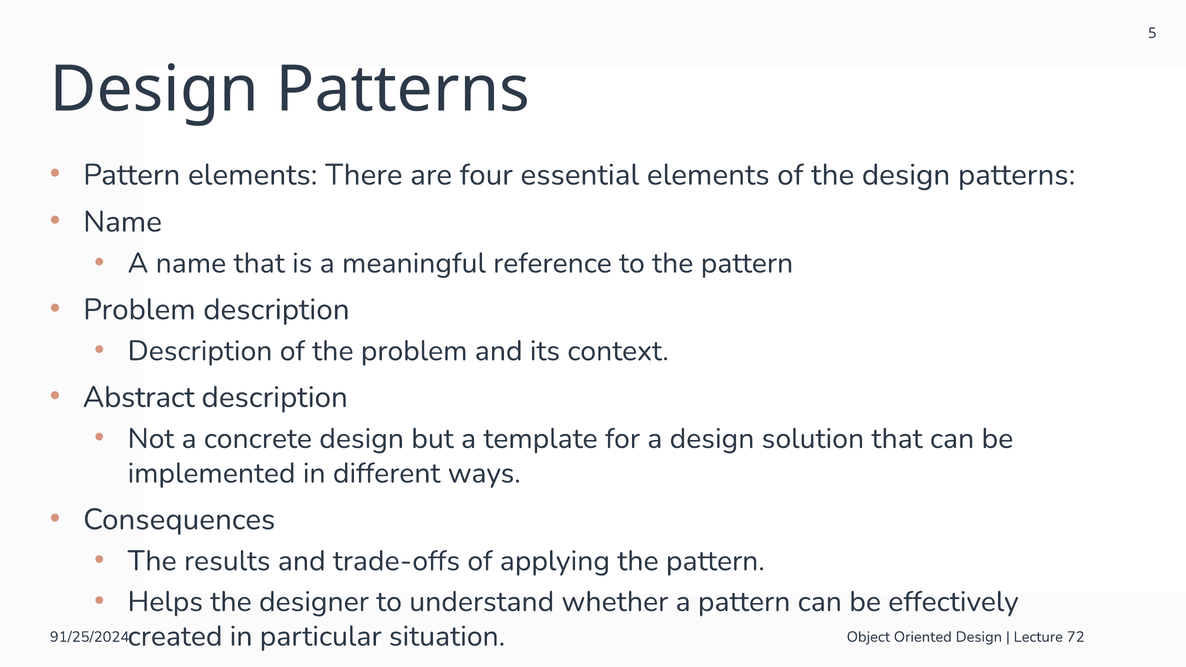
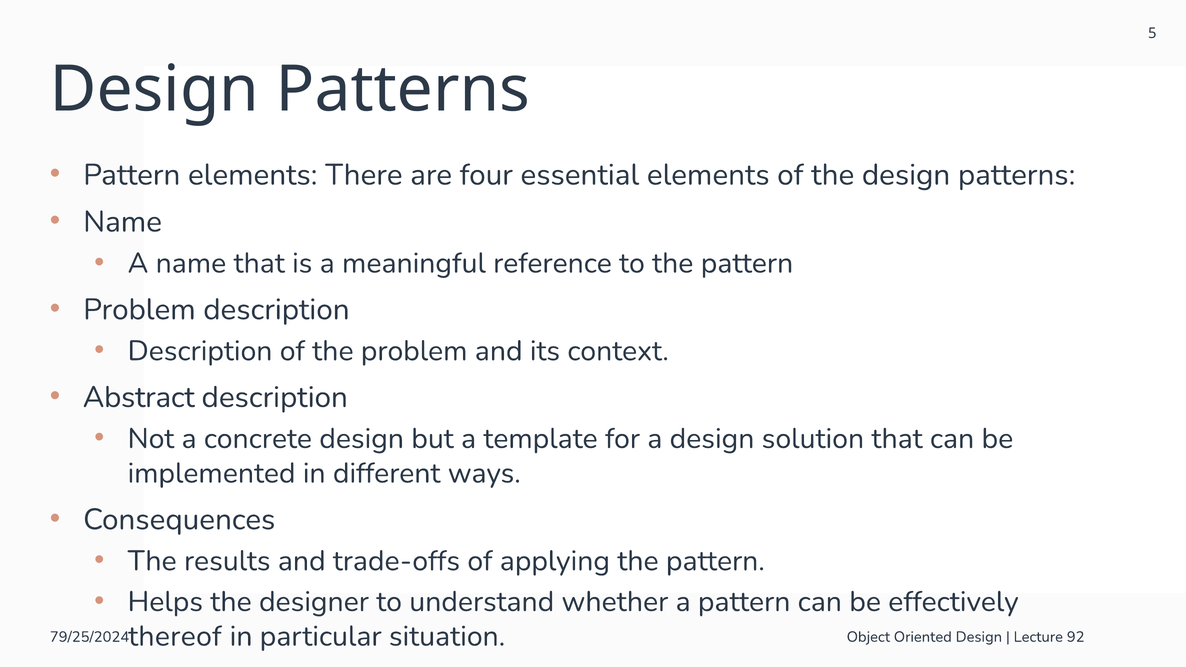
created: created -> thereof
91/25/2024: 91/25/2024 -> 79/25/2024
72: 72 -> 92
